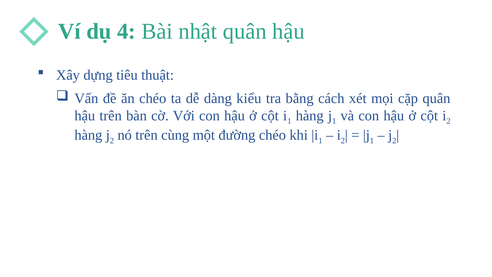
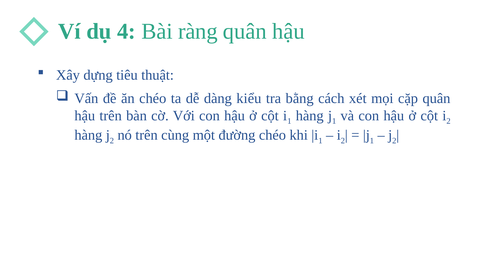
nhật: nhật -> ràng
